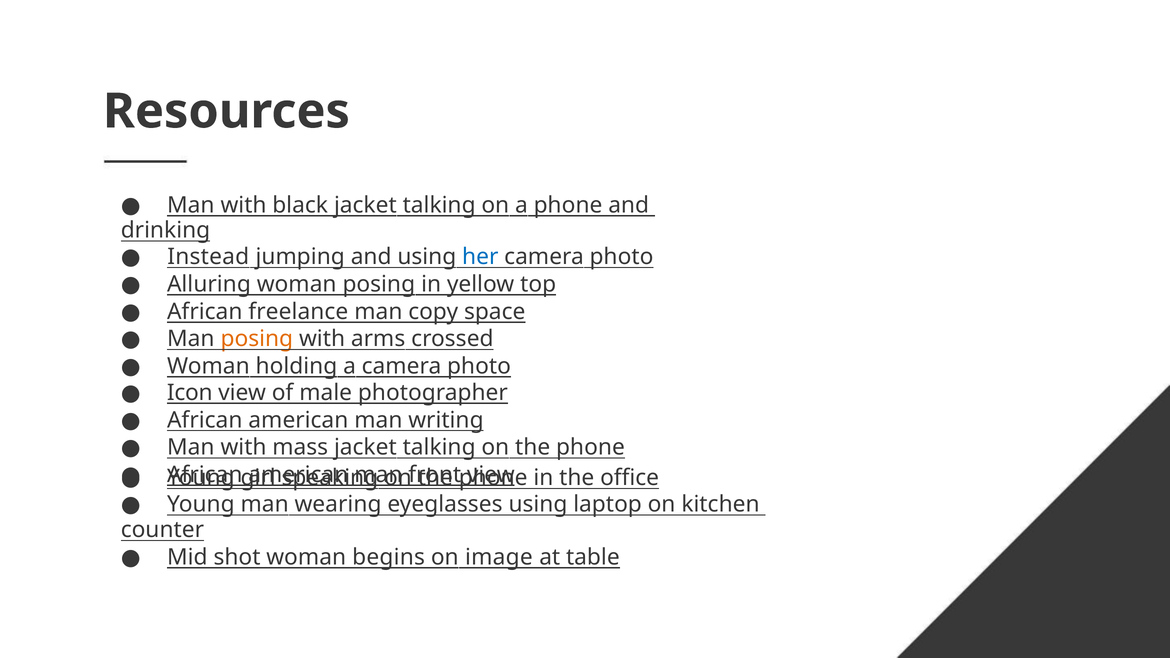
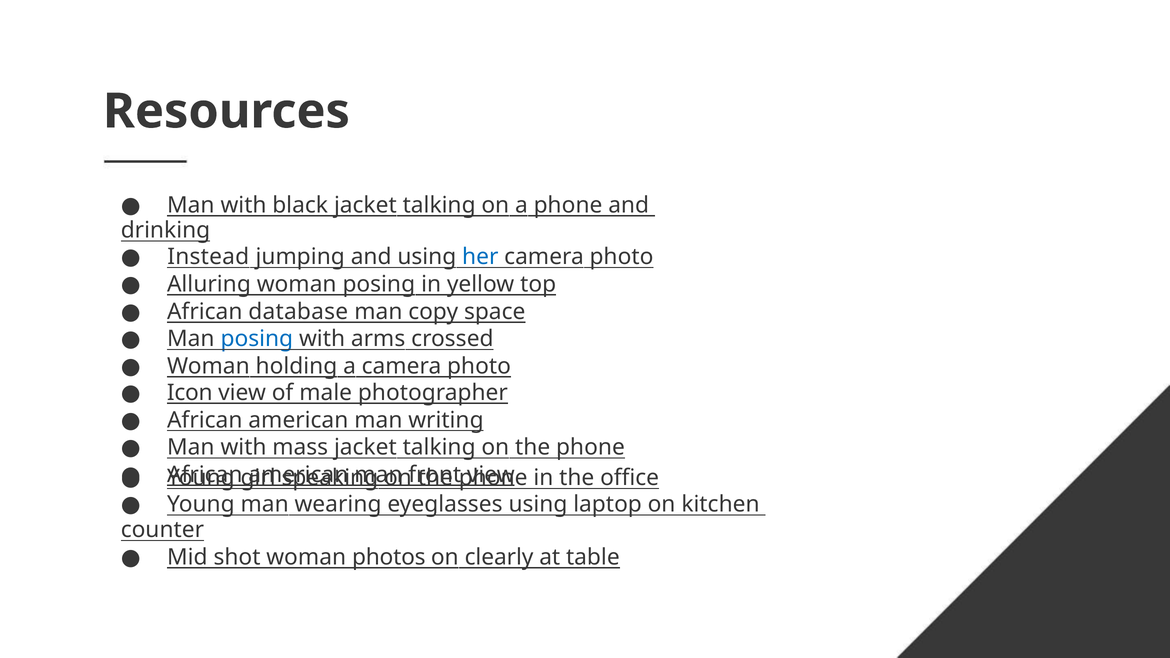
freelance: freelance -> database
posing at (257, 339) colour: orange -> blue
begins: begins -> photos
image: image -> clearly
